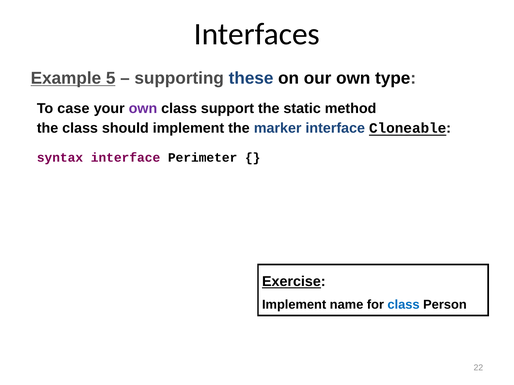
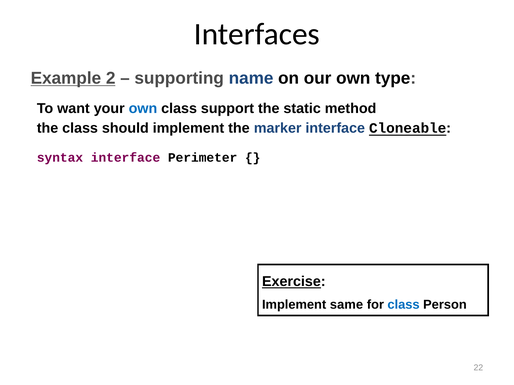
5: 5 -> 2
these: these -> name
case: case -> want
own at (143, 109) colour: purple -> blue
name: name -> same
